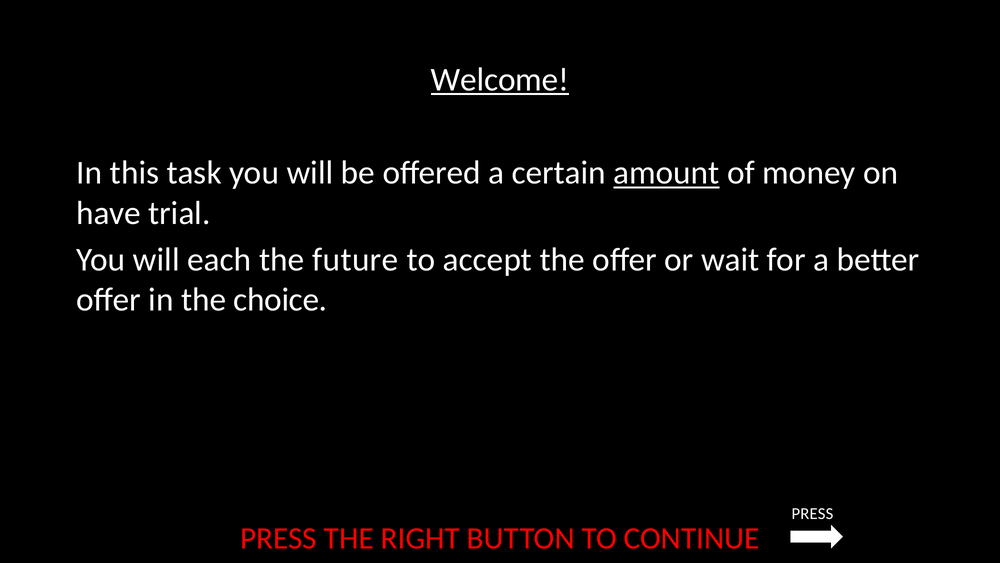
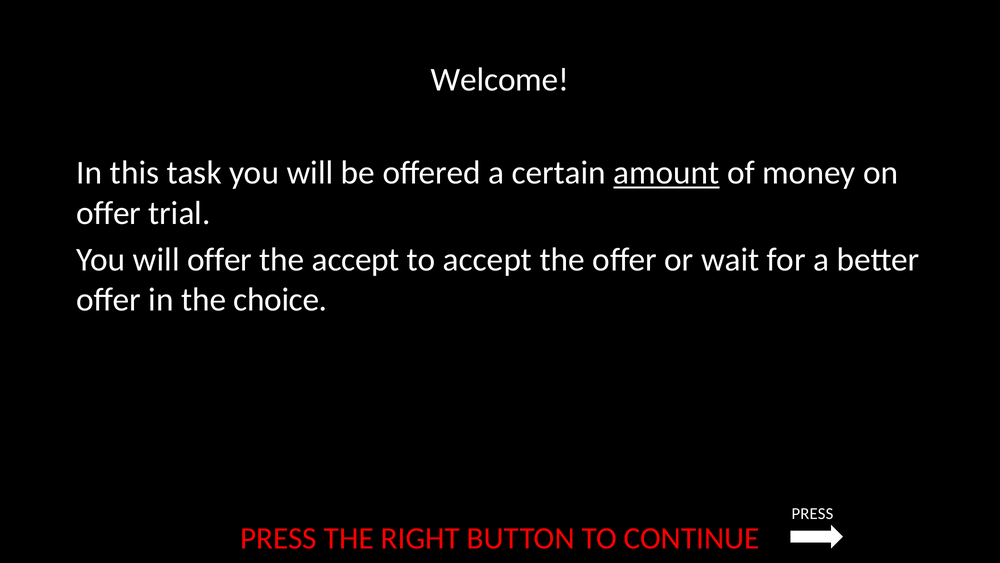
Welcome underline: present -> none
have at (109, 213): have -> offer
will each: each -> offer
the future: future -> accept
